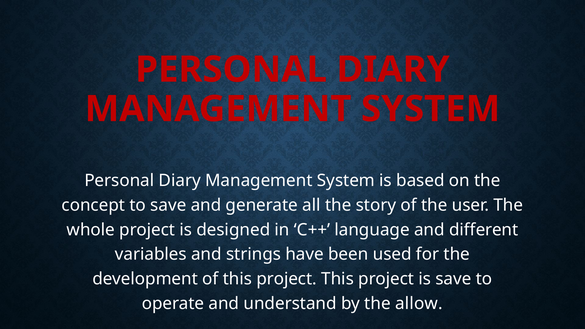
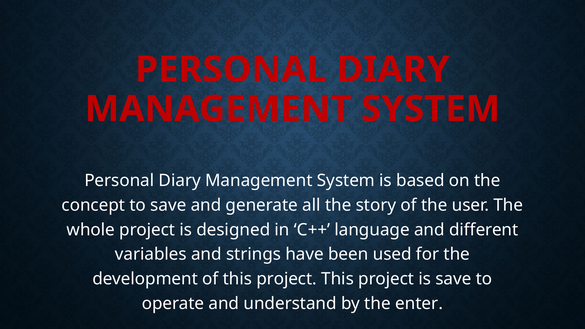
allow: allow -> enter
